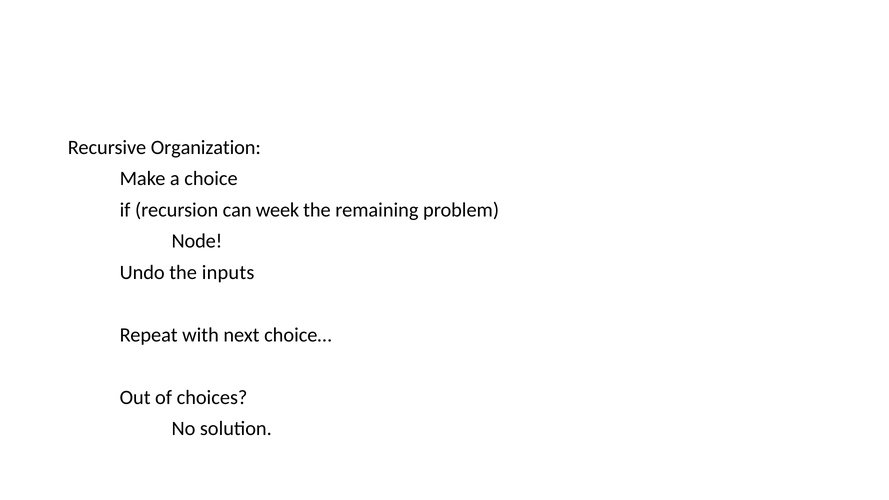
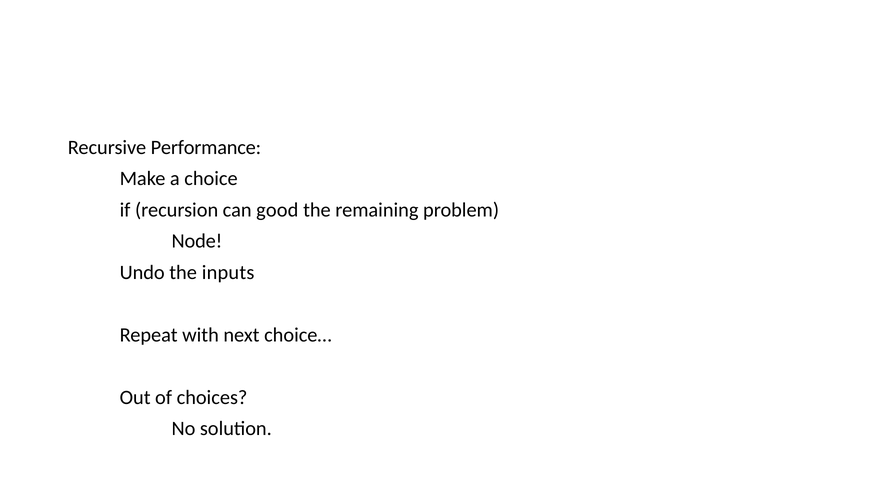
Organization: Organization -> Performance
week: week -> good
